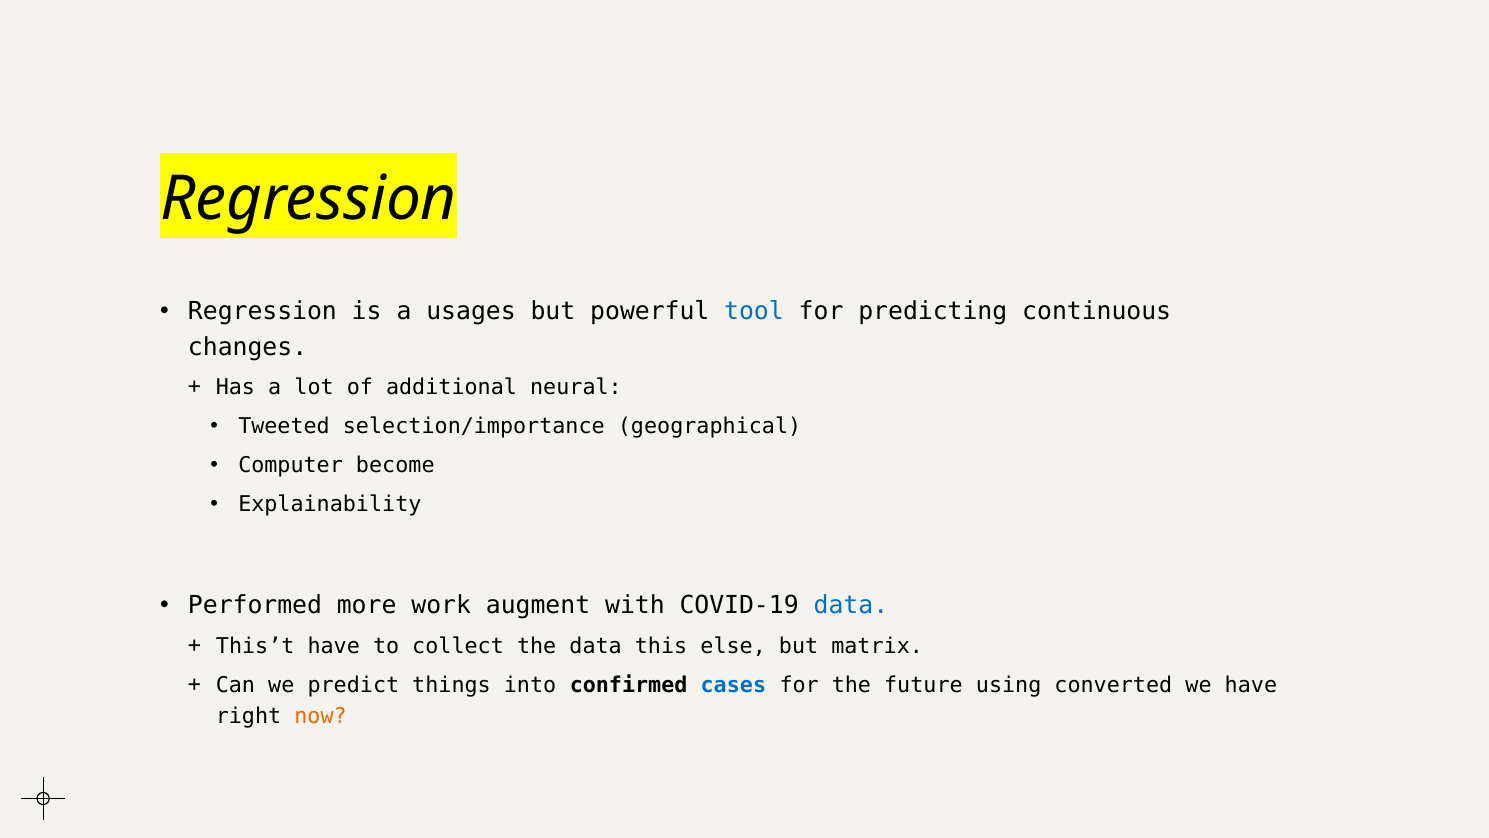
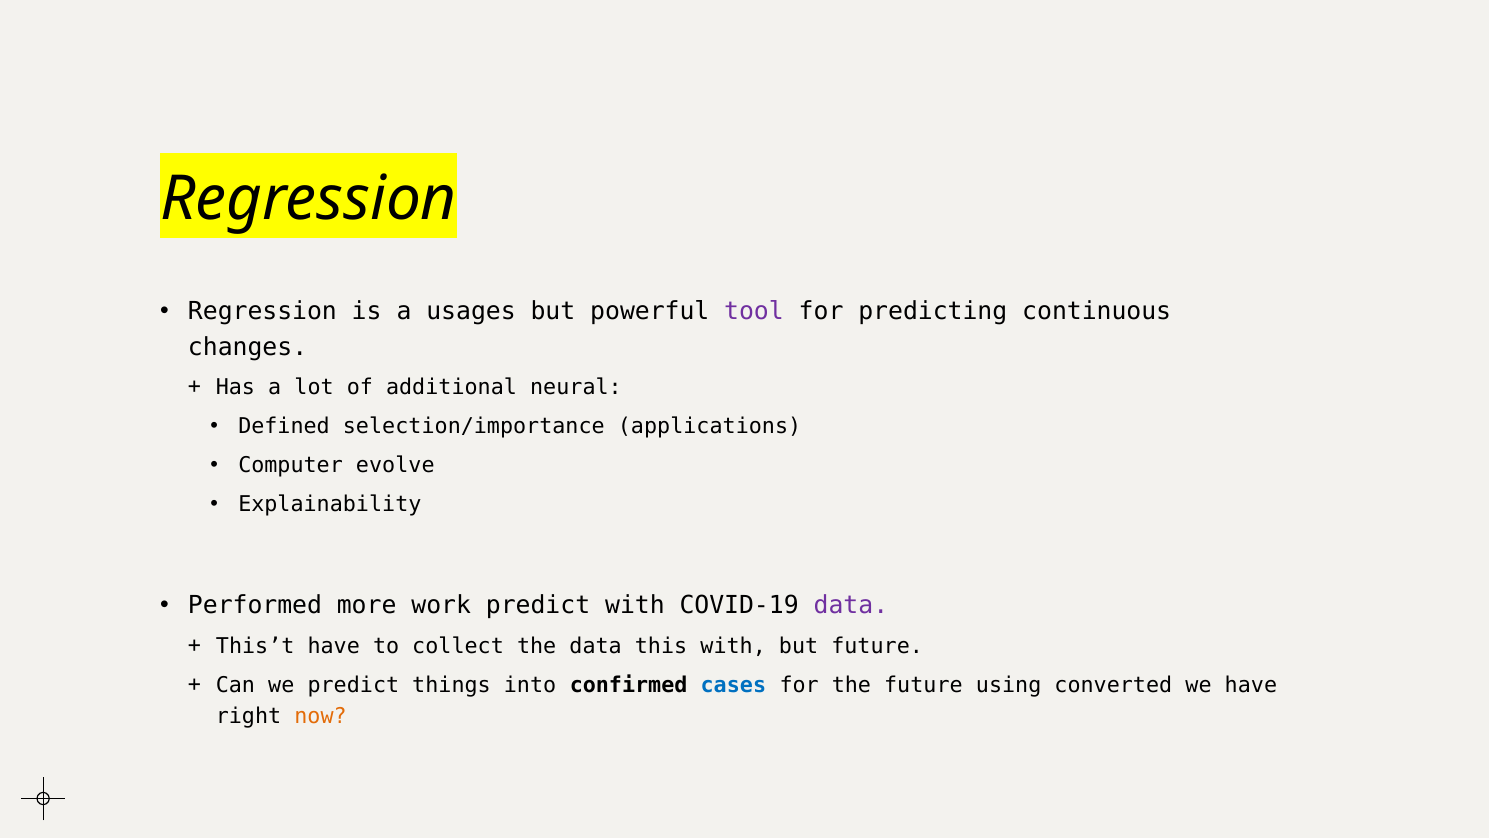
tool colour: blue -> purple
Tweeted: Tweeted -> Defined
geographical: geographical -> applications
become: become -> evolve
work augment: augment -> predict
data at (851, 605) colour: blue -> purple
this else: else -> with
but matrix: matrix -> future
